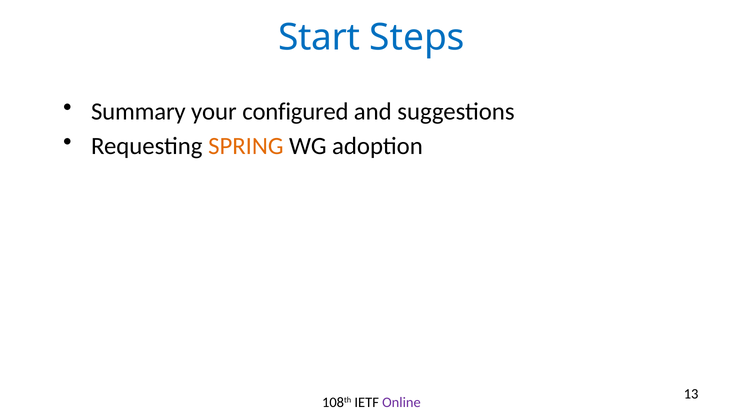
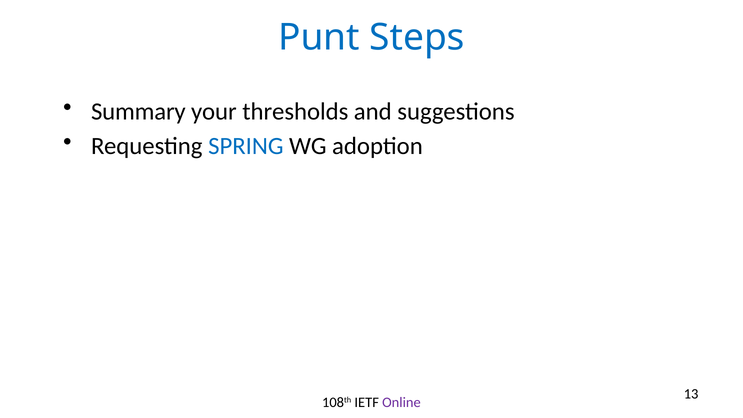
Start: Start -> Punt
configured: configured -> thresholds
SPRING colour: orange -> blue
